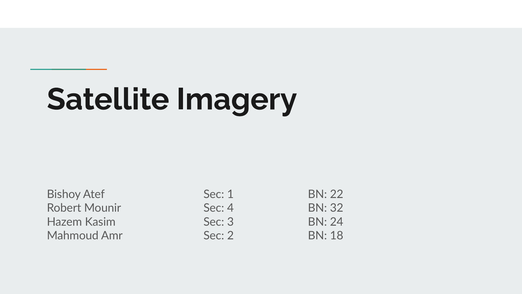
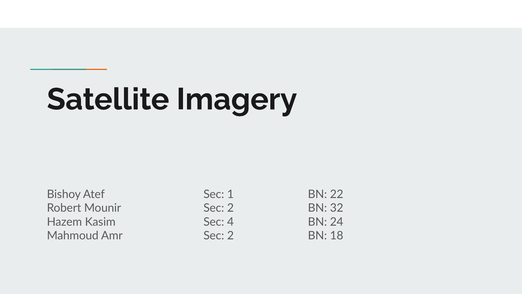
Mounir Sec 4: 4 -> 2
3: 3 -> 4
